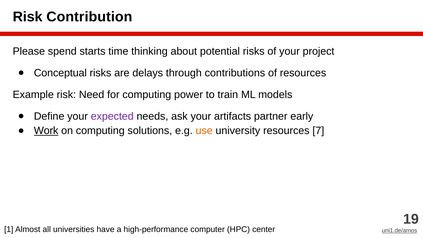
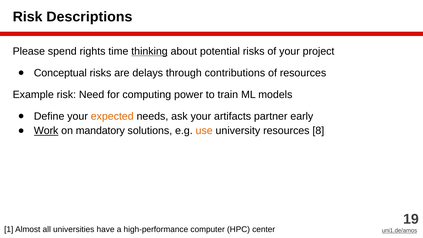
Contribution: Contribution -> Descriptions
starts: starts -> rights
thinking underline: none -> present
expected colour: purple -> orange
on computing: computing -> mandatory
7: 7 -> 8
